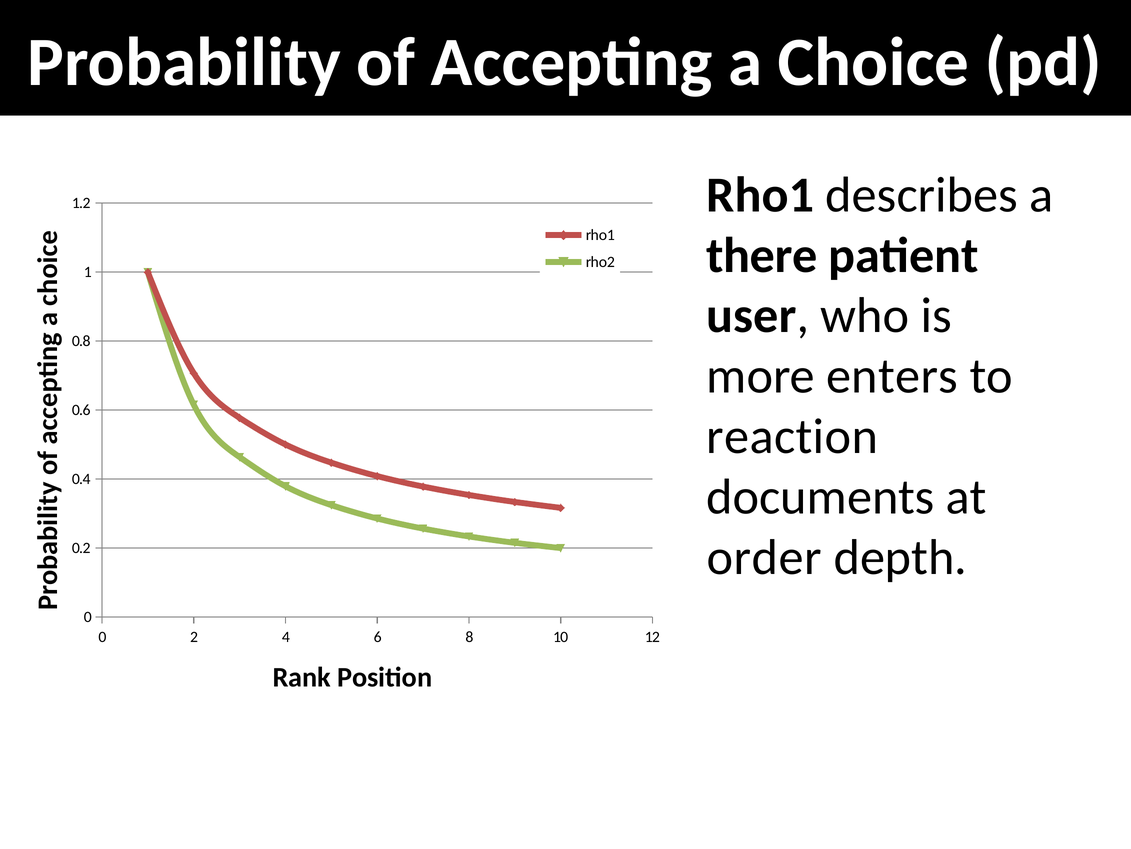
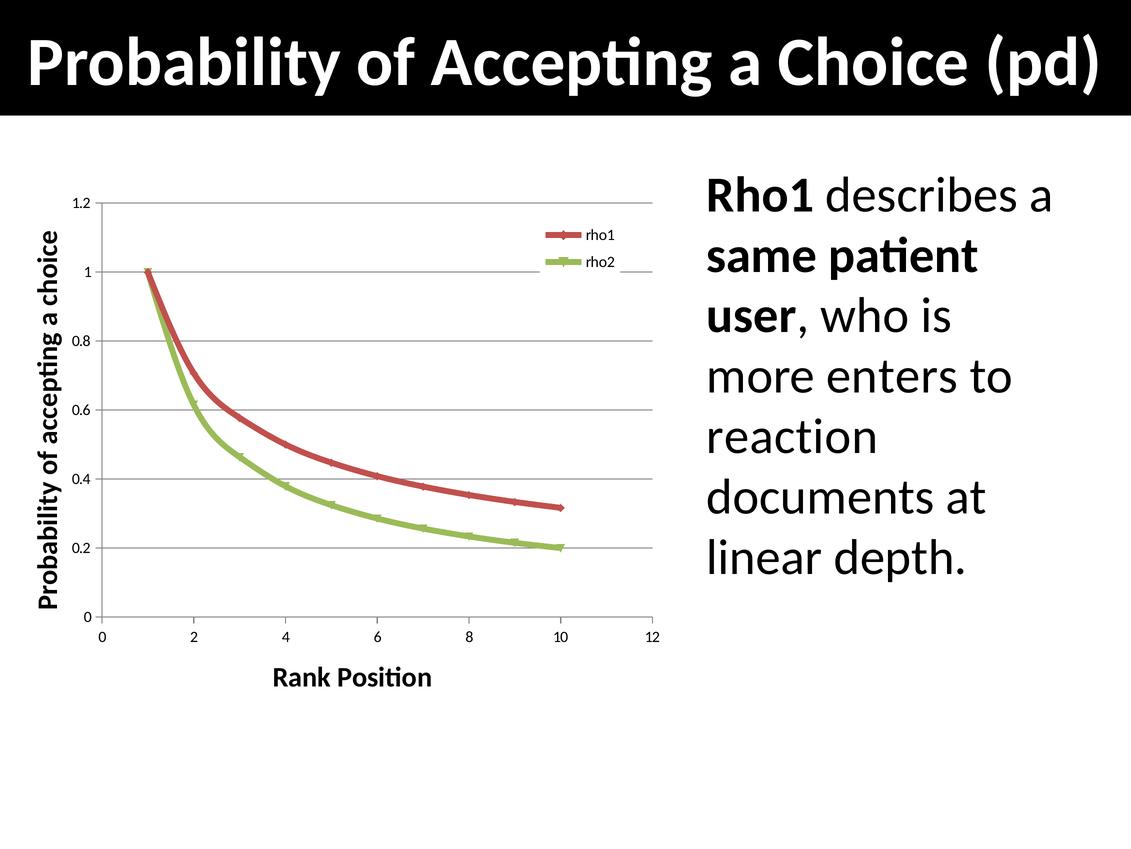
there: there -> same
order: order -> linear
